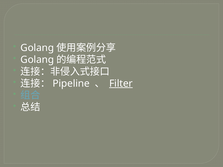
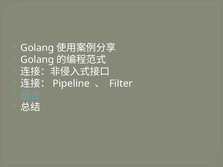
Filter underline: present -> none
